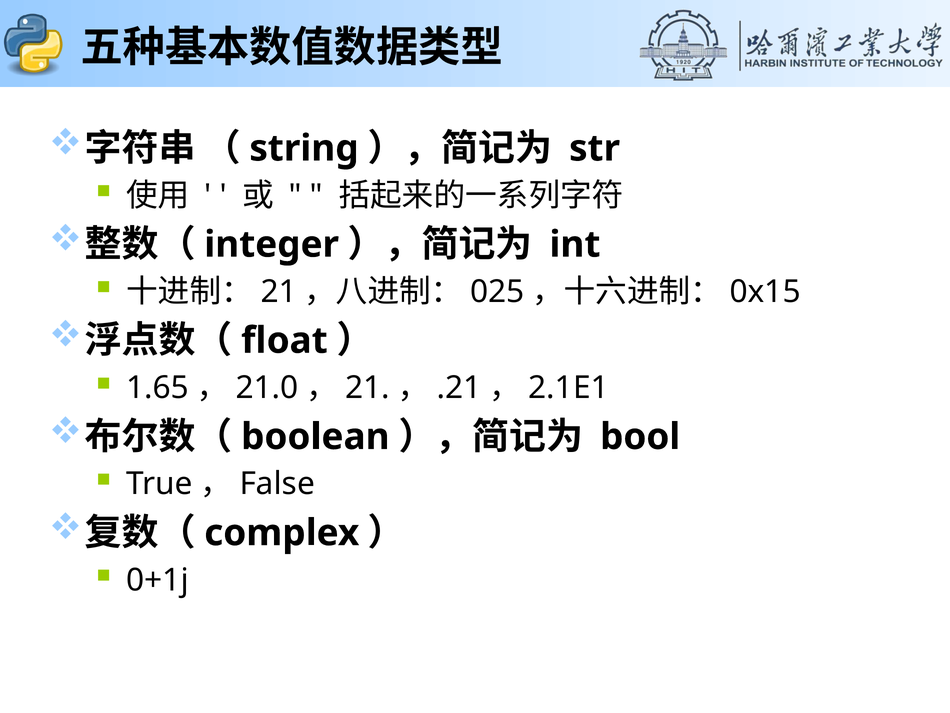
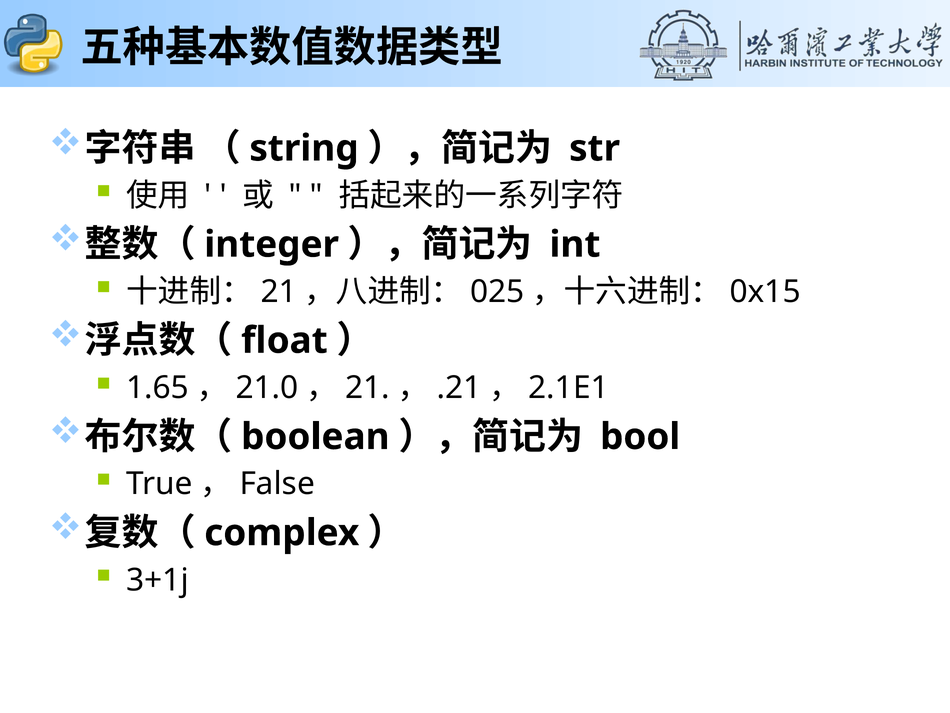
0+1j: 0+1j -> 3+1j
